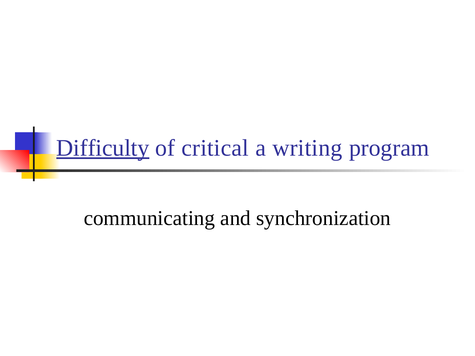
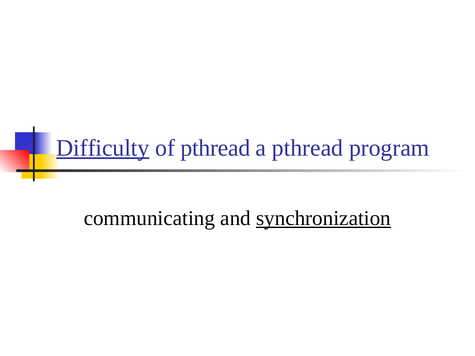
of critical: critical -> pthread
a writing: writing -> pthread
synchronization underline: none -> present
